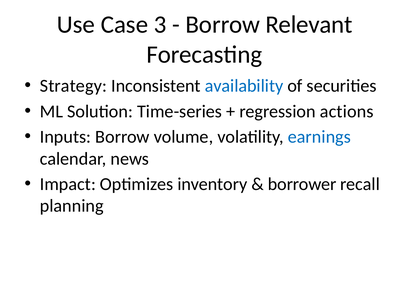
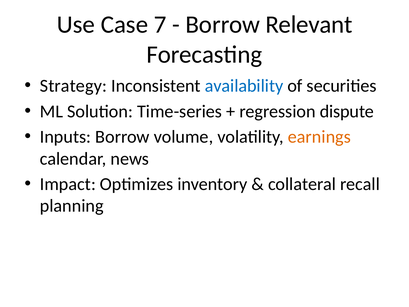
3: 3 -> 7
actions: actions -> dispute
earnings colour: blue -> orange
borrower: borrower -> collateral
